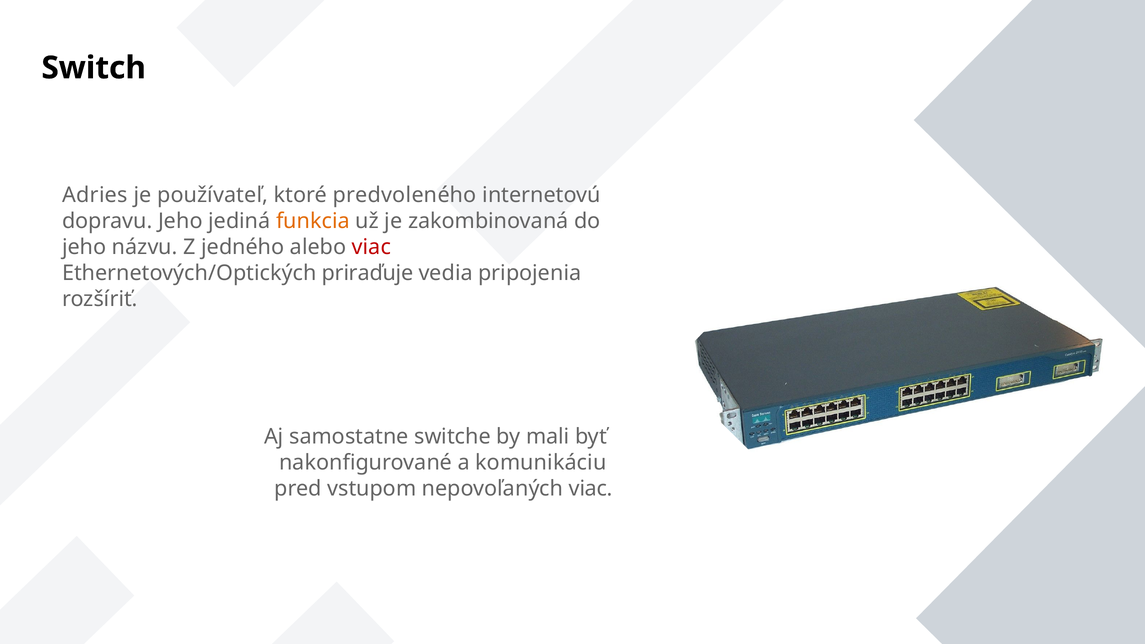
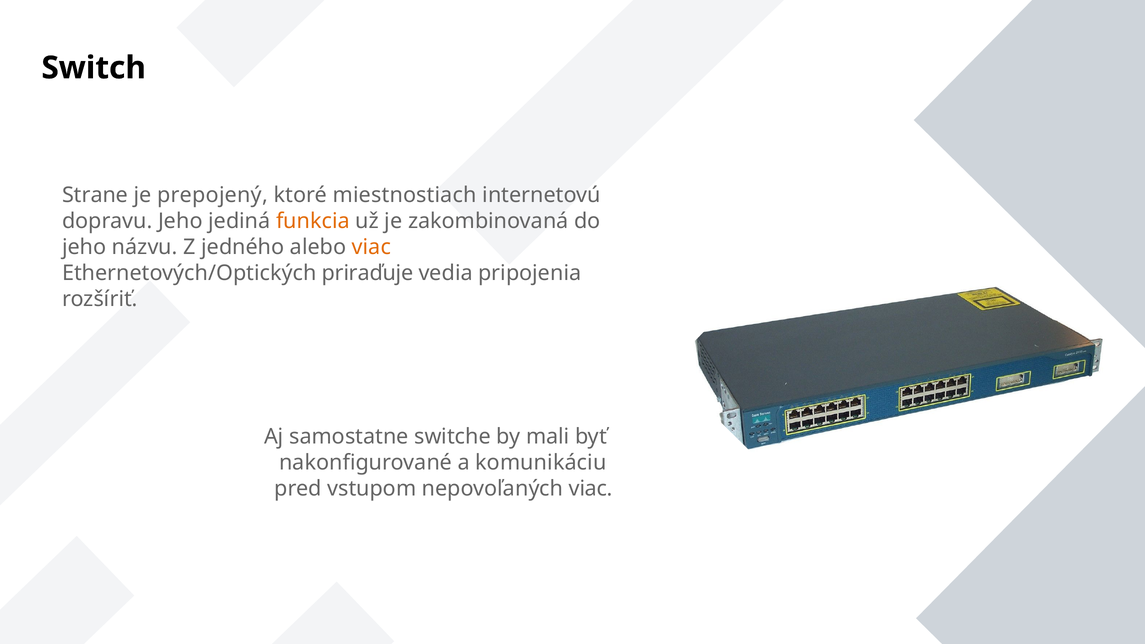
Adries: Adries -> Strane
používateľ: používateľ -> prepojený
predvoleného: predvoleného -> miestnostiach
viac at (371, 247) colour: red -> orange
